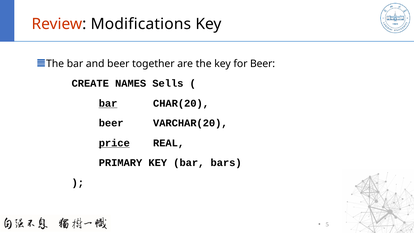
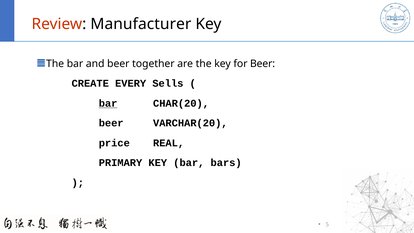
Modifications: Modifications -> Manufacturer
NAMES: NAMES -> EVERY
price underline: present -> none
